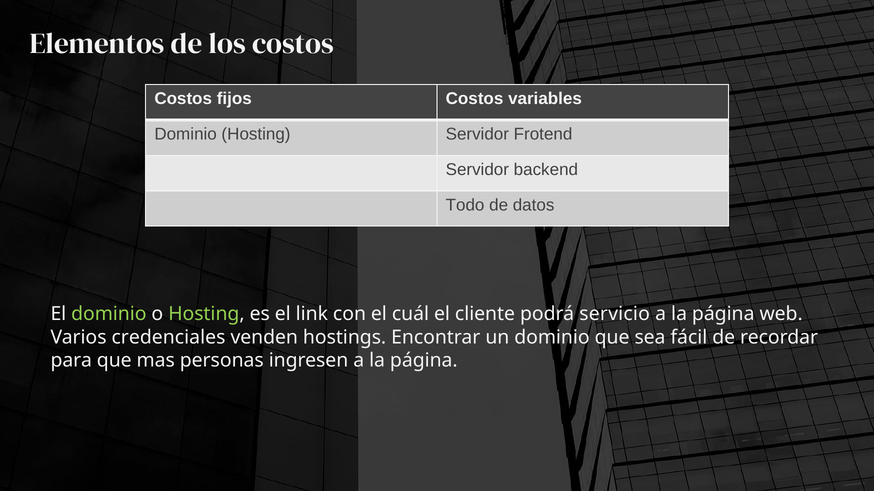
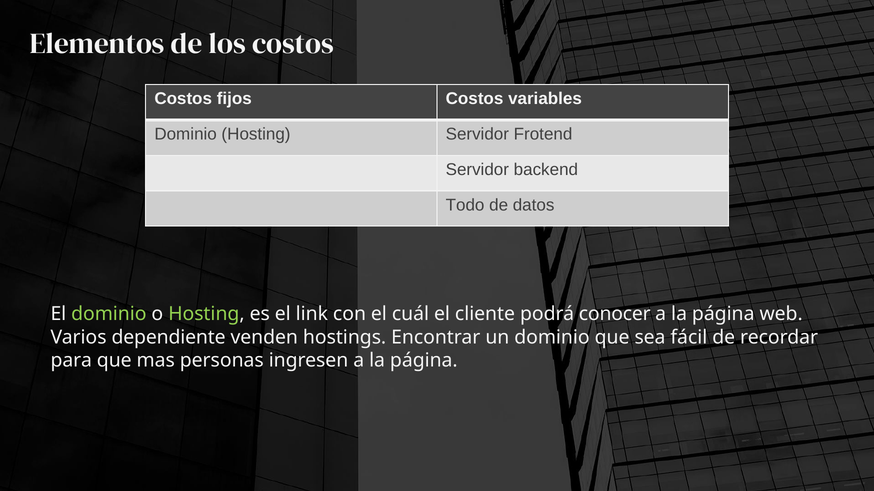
servicio: servicio -> conocer
credenciales: credenciales -> dependiente
